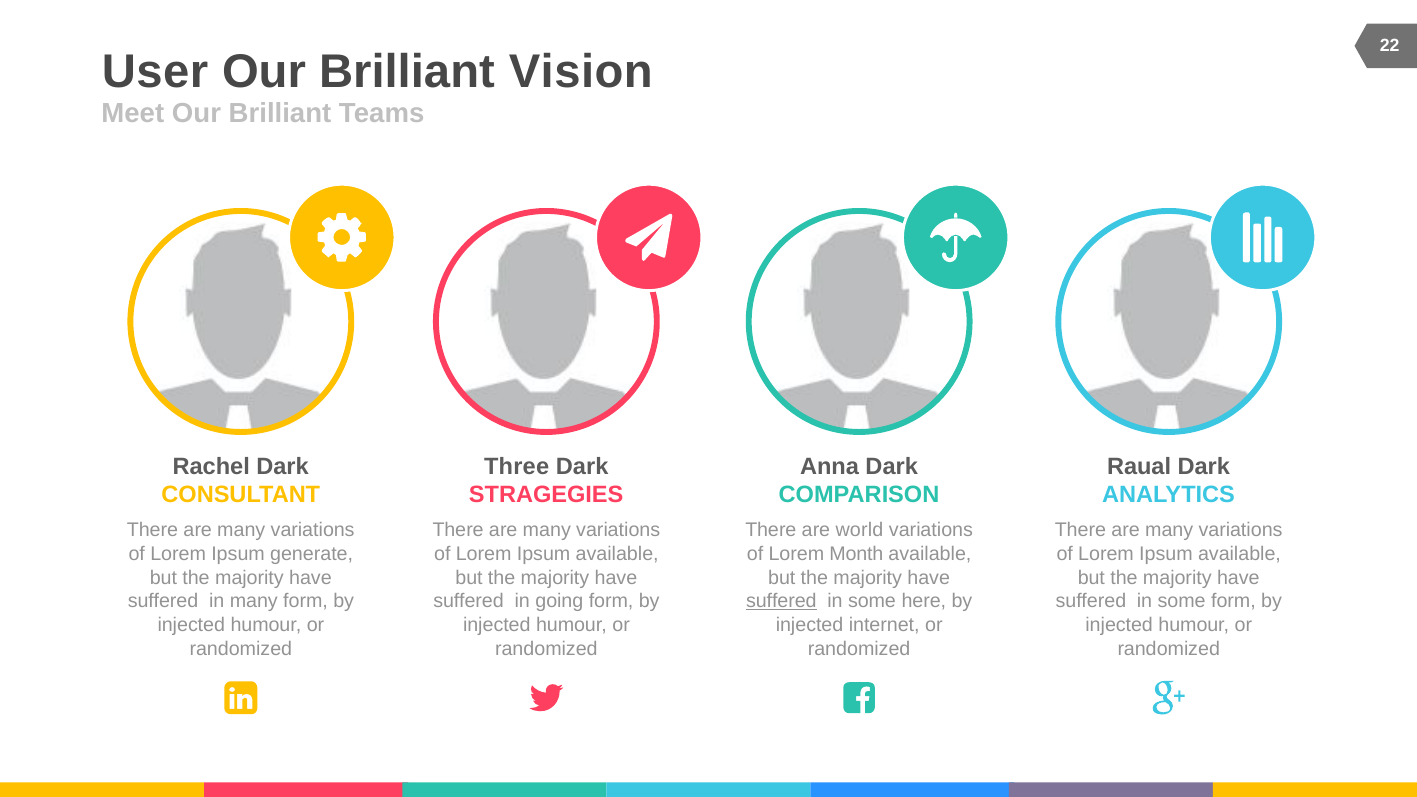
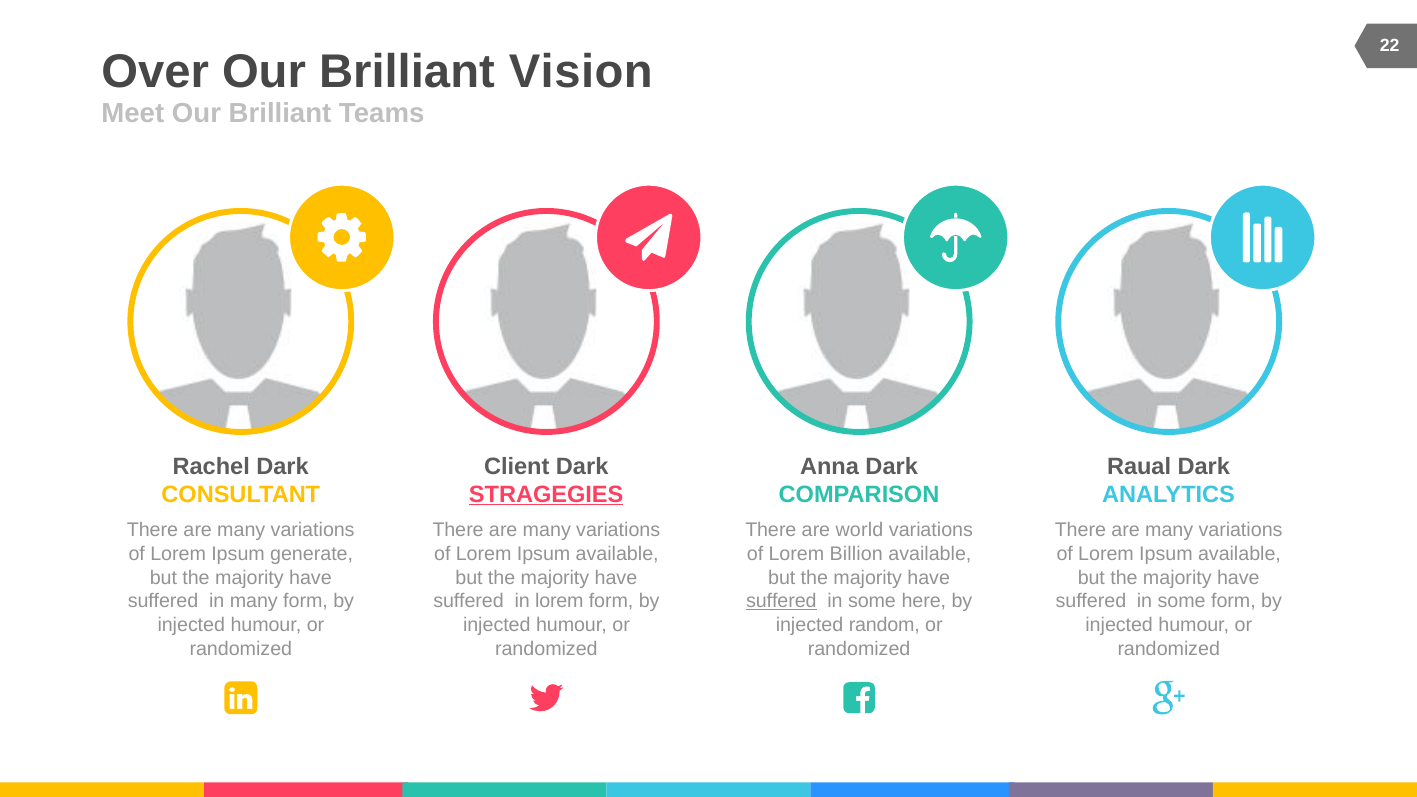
User: User -> Over
Three: Three -> Client
STRAGEGIES underline: none -> present
Month: Month -> Billion
in going: going -> lorem
internet: internet -> random
